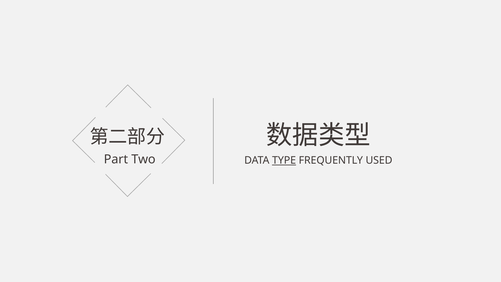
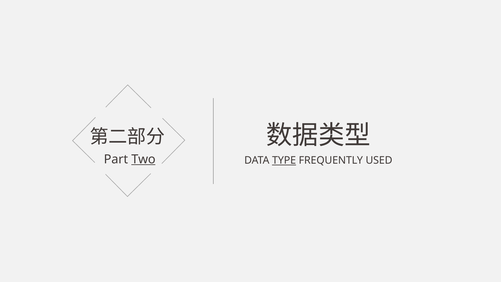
Two underline: none -> present
